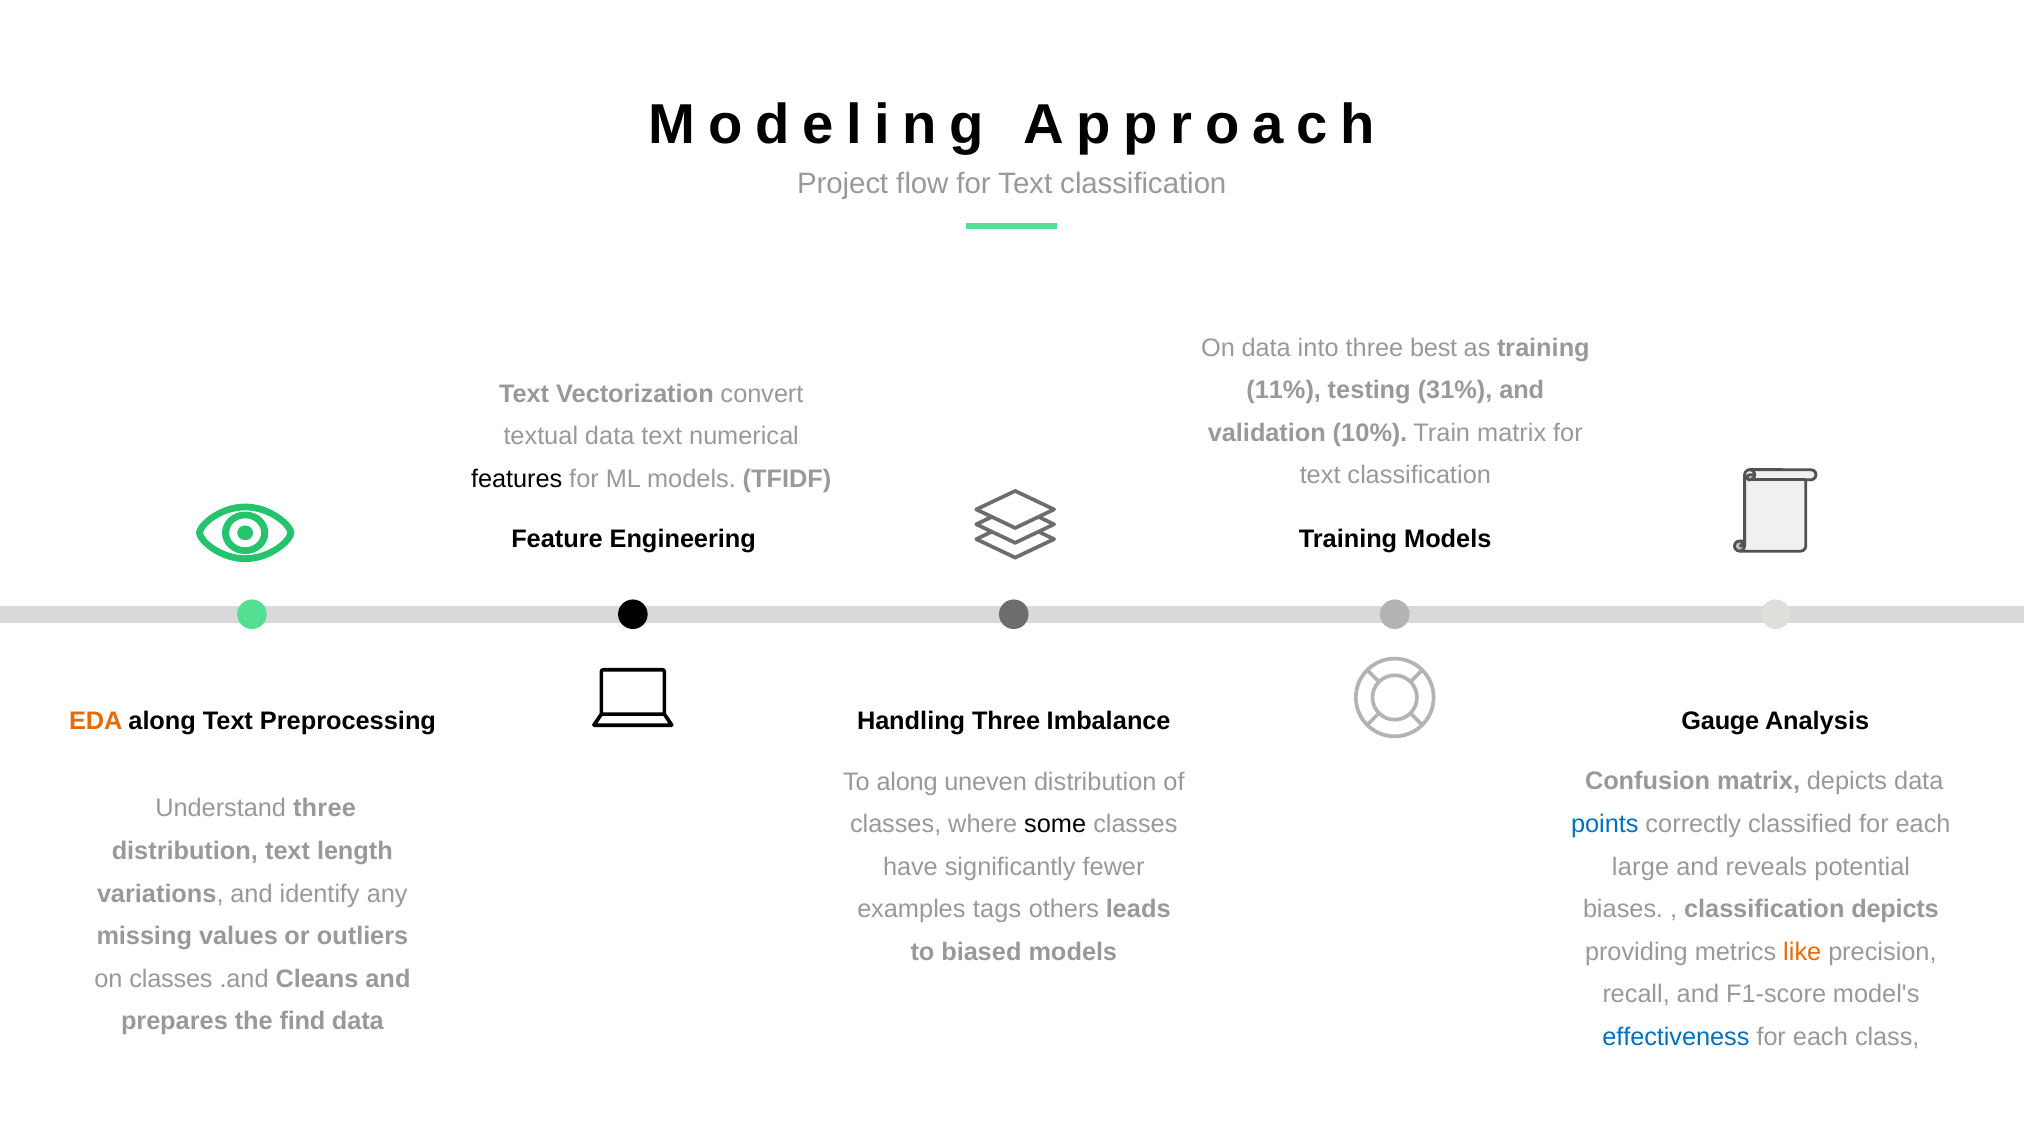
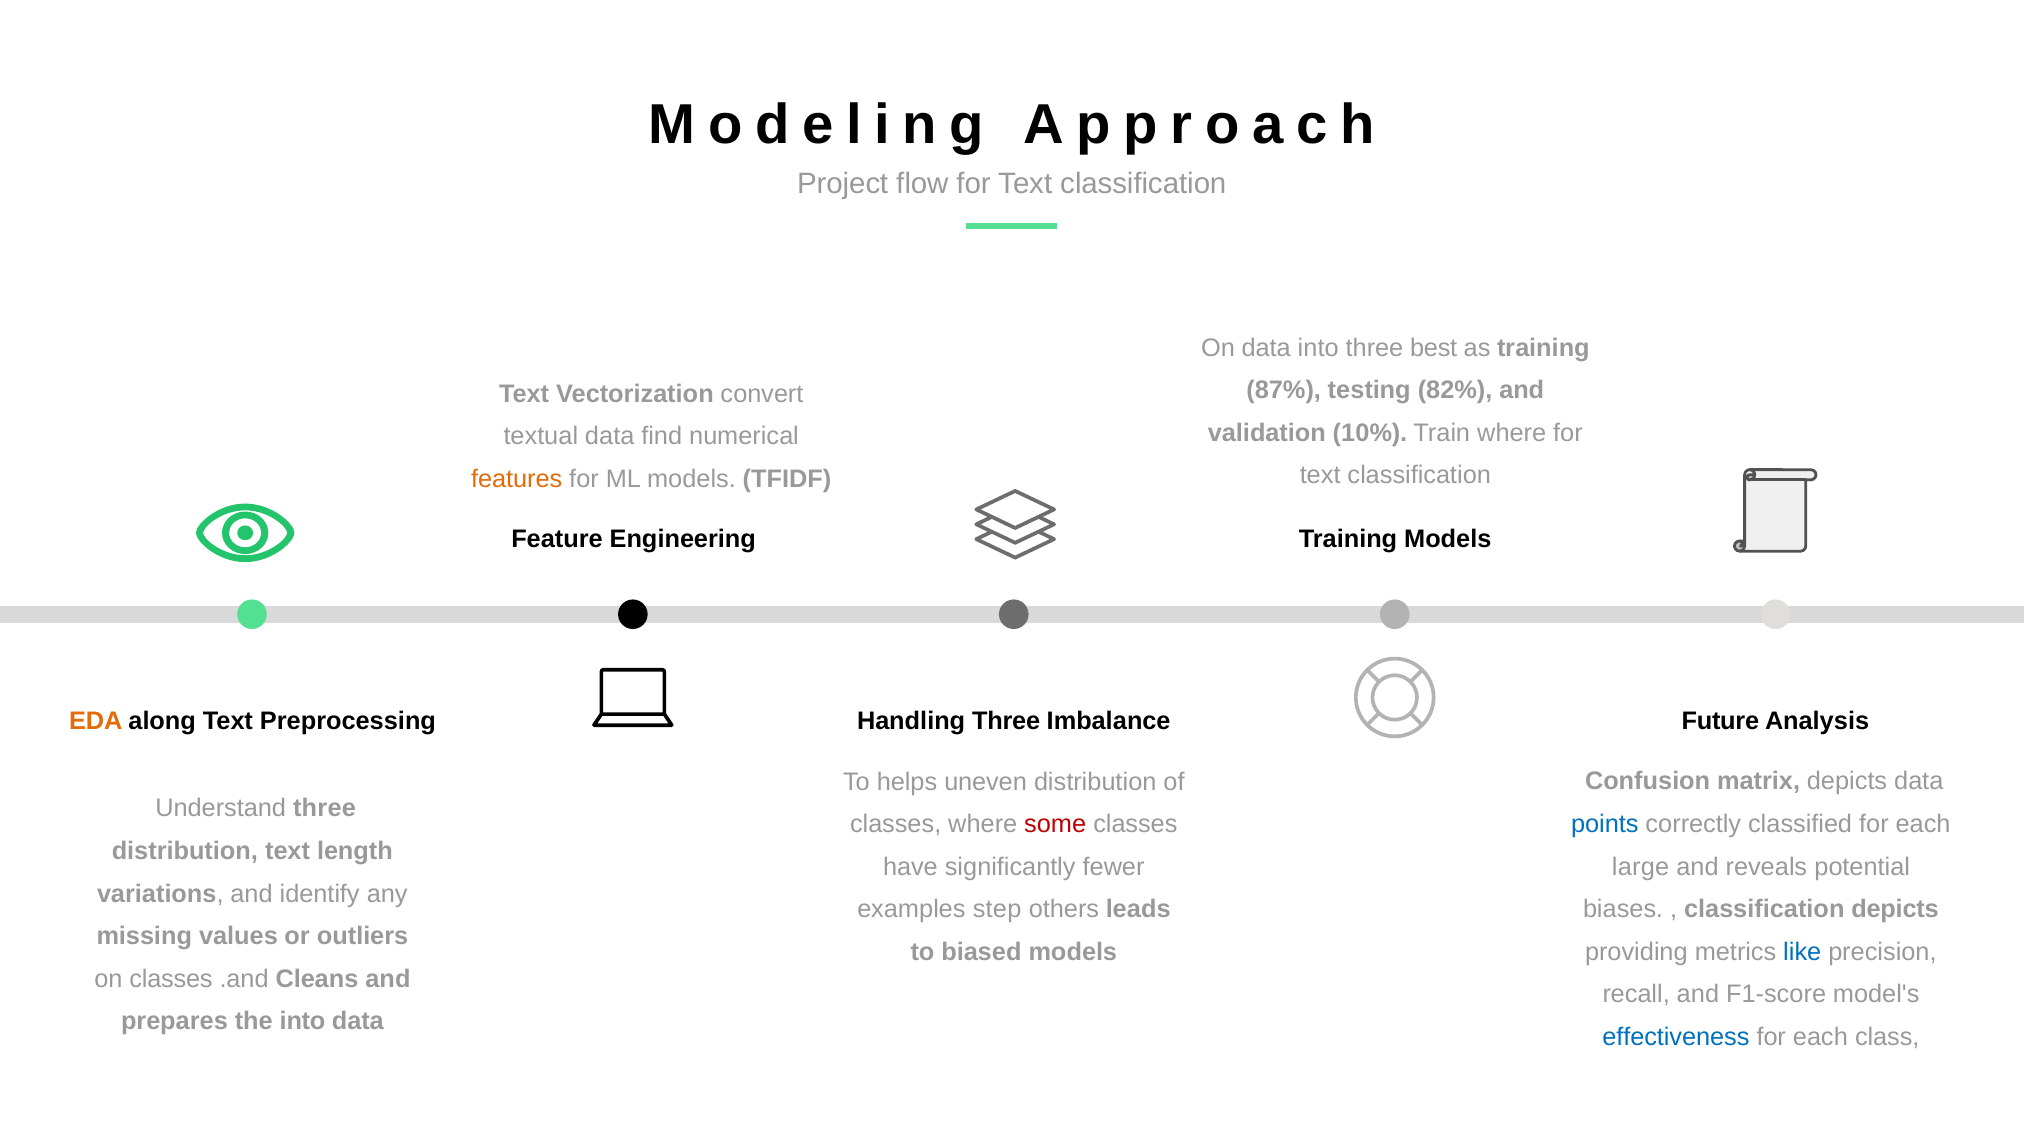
11%: 11% -> 87%
31%: 31% -> 82%
Train matrix: matrix -> where
data text: text -> find
features colour: black -> orange
Gauge: Gauge -> Future
To along: along -> helps
some colour: black -> red
tags: tags -> step
like colour: orange -> blue
the find: find -> into
